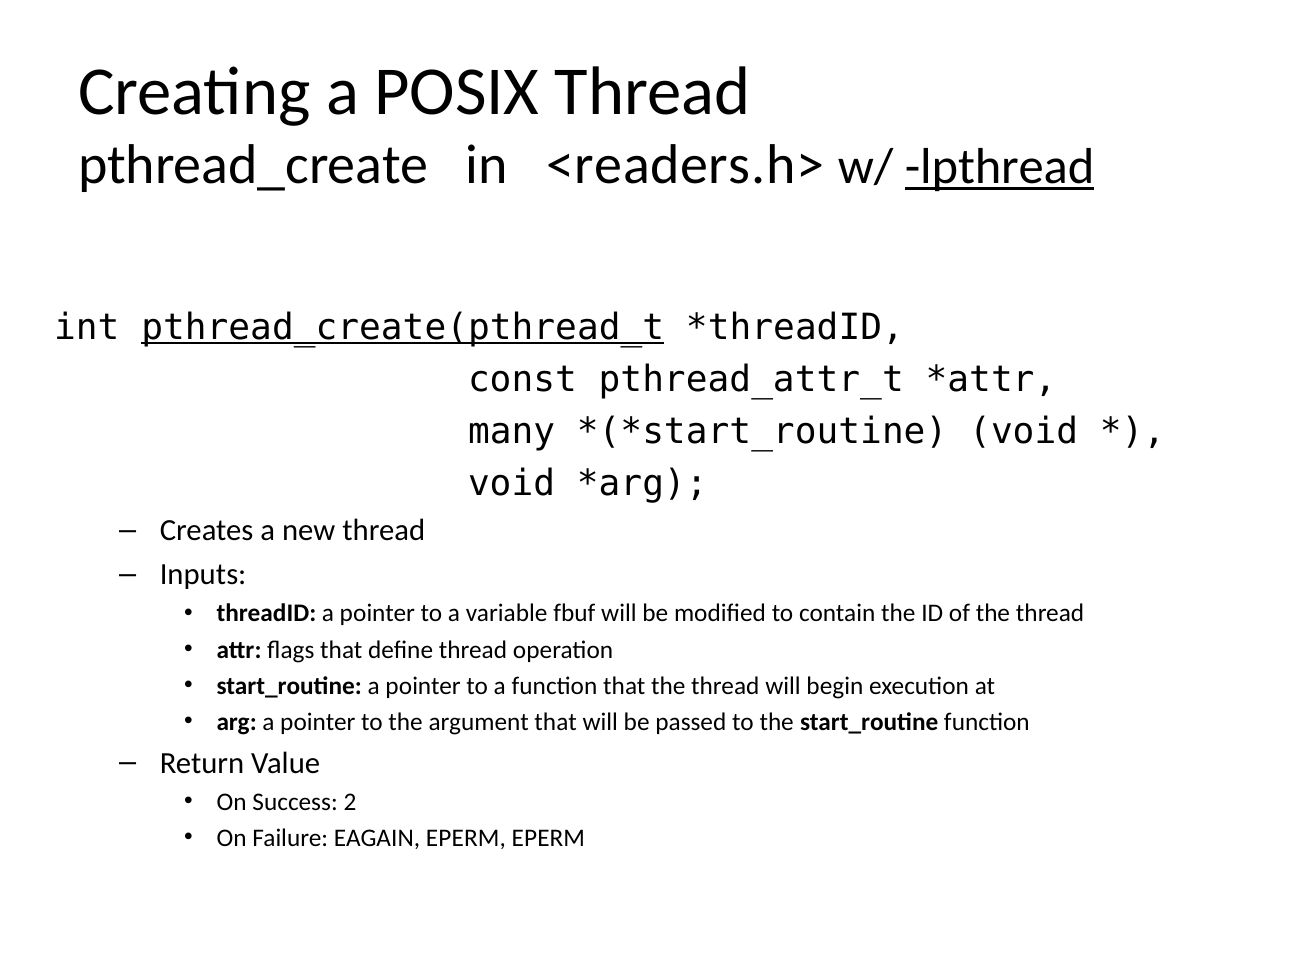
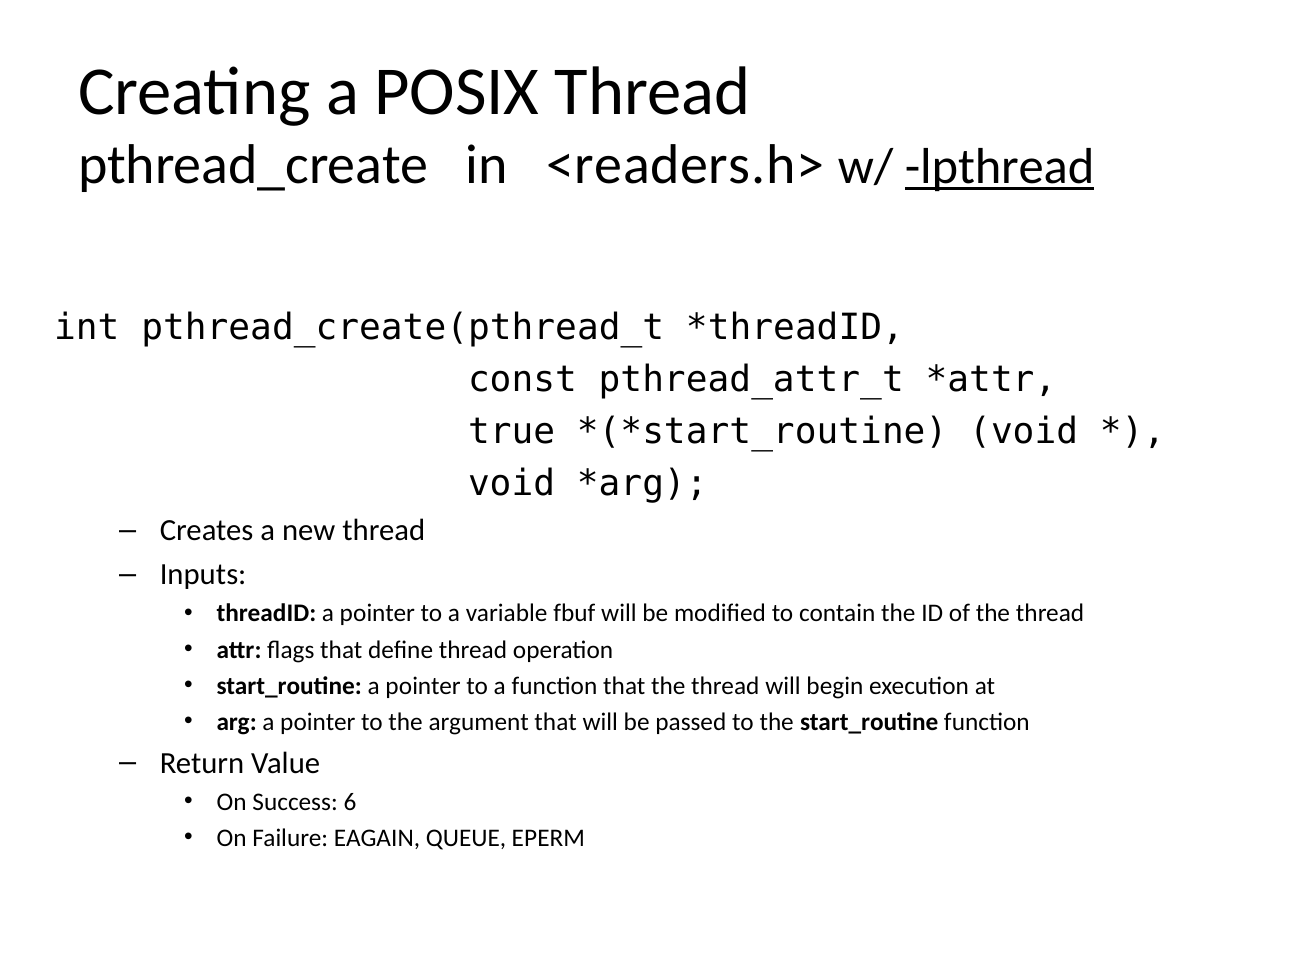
pthread_create(pthread_t underline: present -> none
many: many -> true
2: 2 -> 6
EAGAIN EPERM: EPERM -> QUEUE
